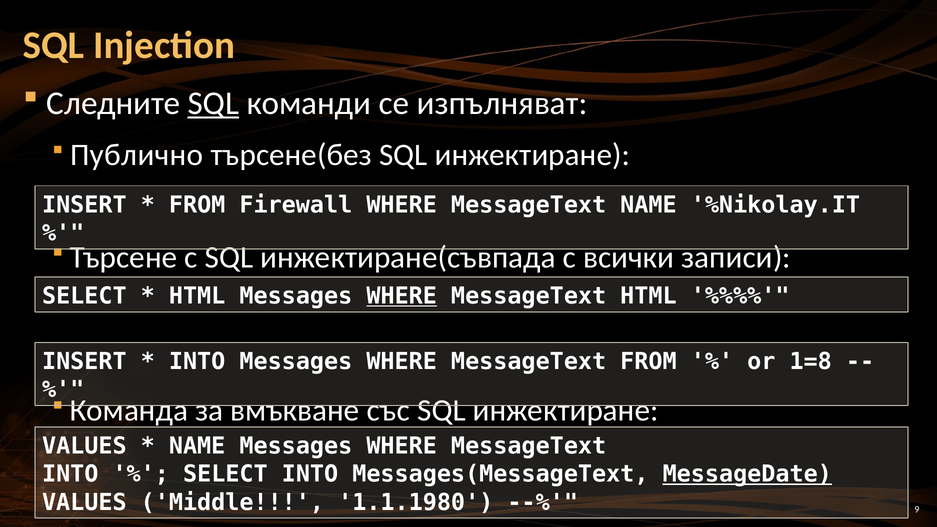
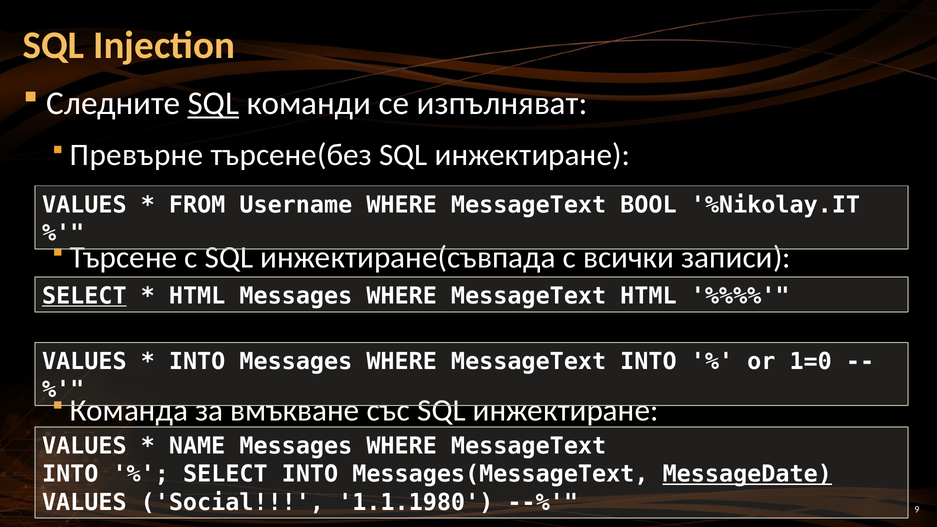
Публично: Публично -> Превърне
INSERT at (84, 205): INSERT -> VALUES
Firewall: Firewall -> Username
MessageText NAME: NAME -> BOOL
SELECT at (84, 296) underline: none -> present
WHERE at (402, 296) underline: present -> none
INSERT at (84, 362): INSERT -> VALUES
FROM at (648, 362): FROM -> INTO
1=8: 1=8 -> 1=0
Middle: Middle -> Social
